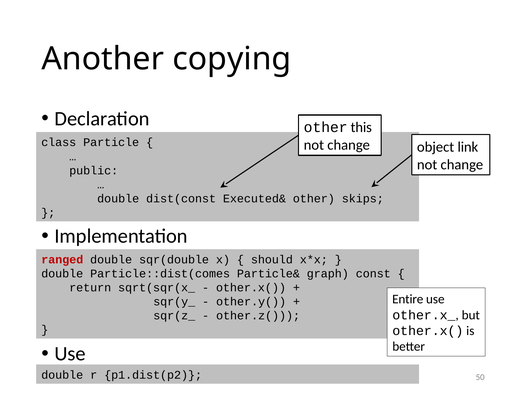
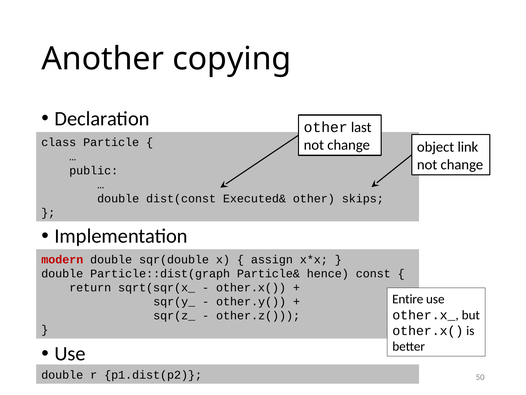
this: this -> last
ranged: ranged -> modern
should: should -> assign
Particle::dist(comes: Particle::dist(comes -> Particle::dist(graph
graph: graph -> hence
